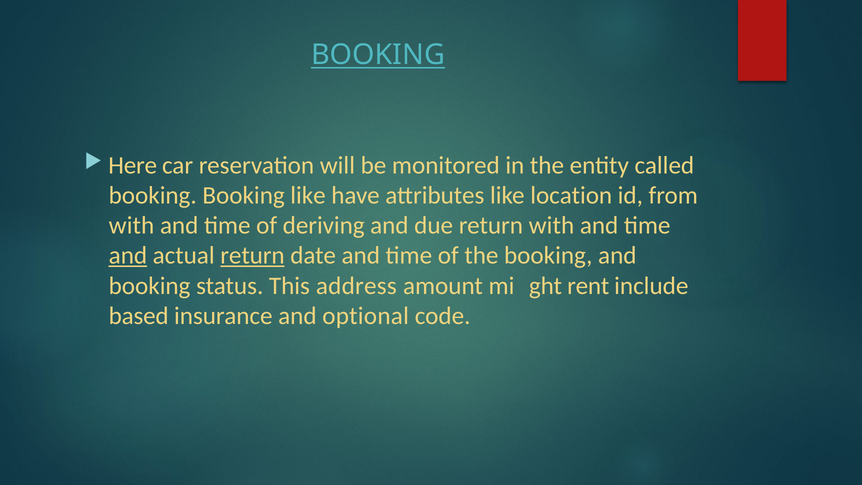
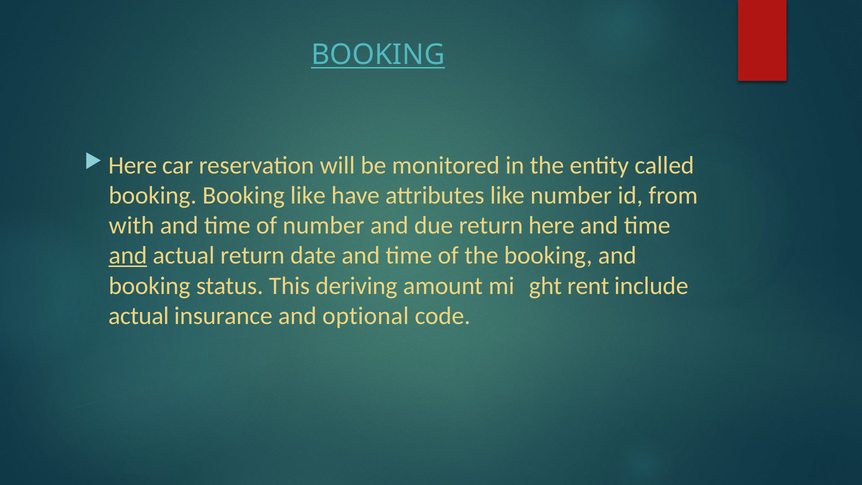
like location: location -> number
of deriving: deriving -> number
return with: with -> here
return at (253, 256) underline: present -> none
address: address -> deriving
based at (139, 316): based -> actual
